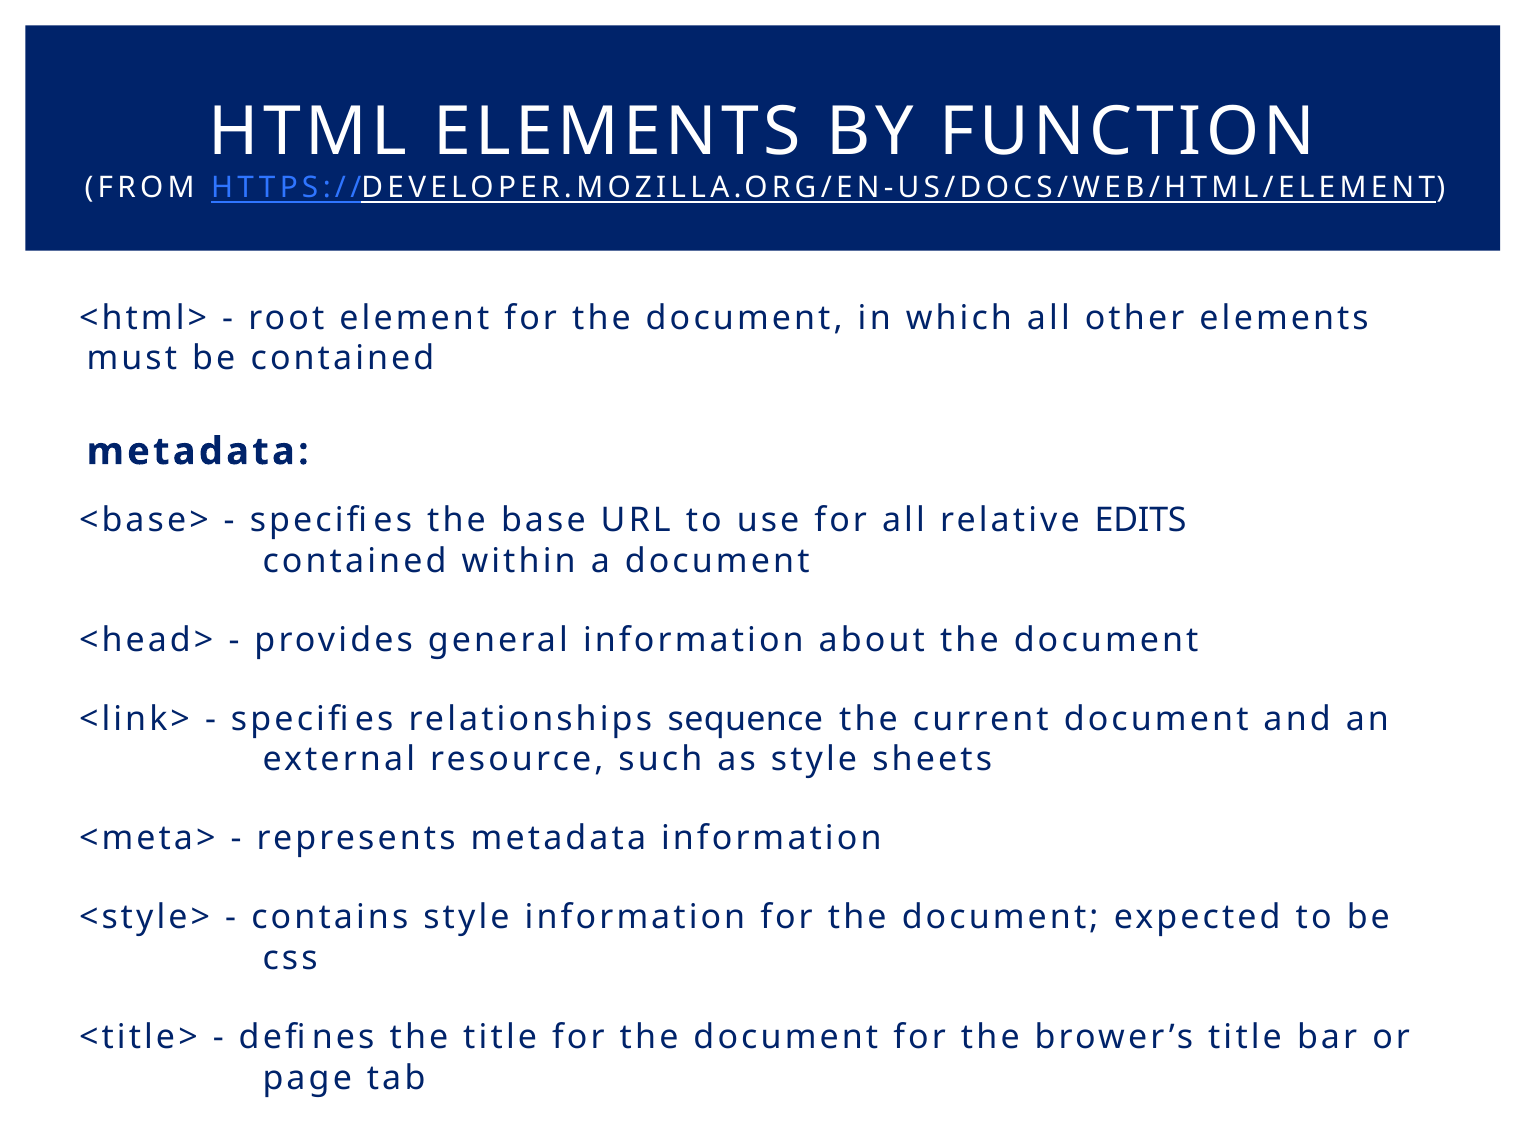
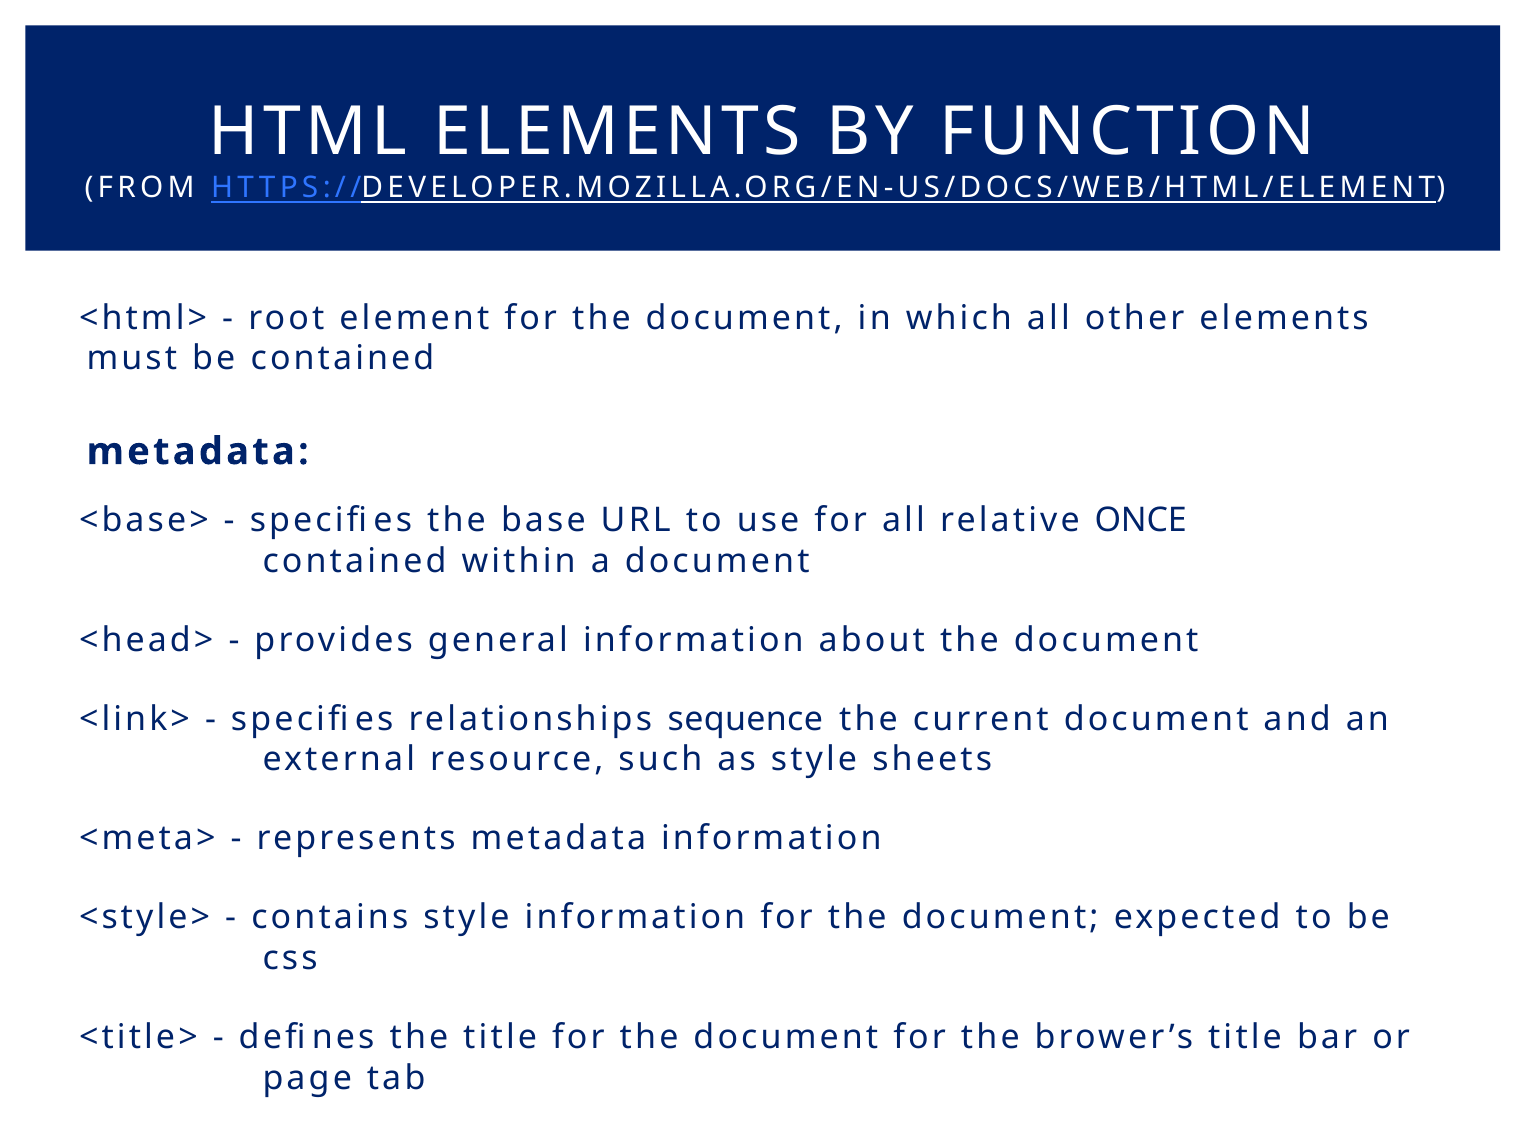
EDITS: EDITS -> ONCE
